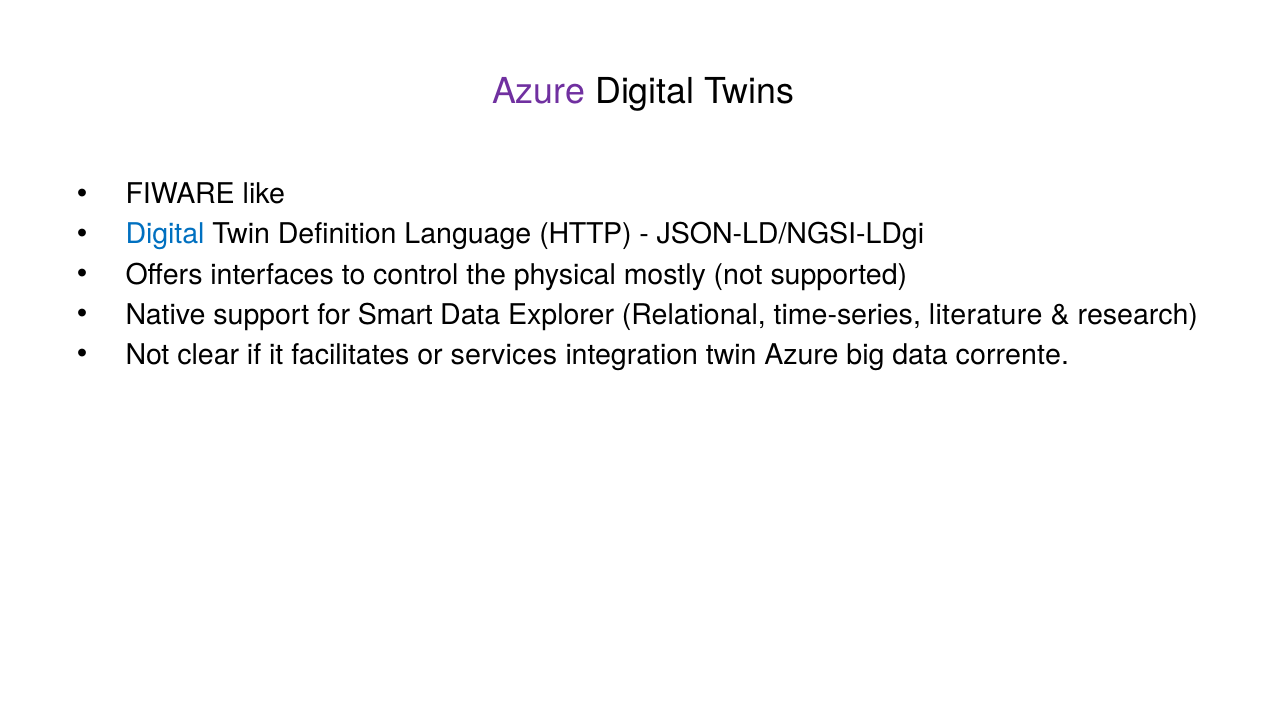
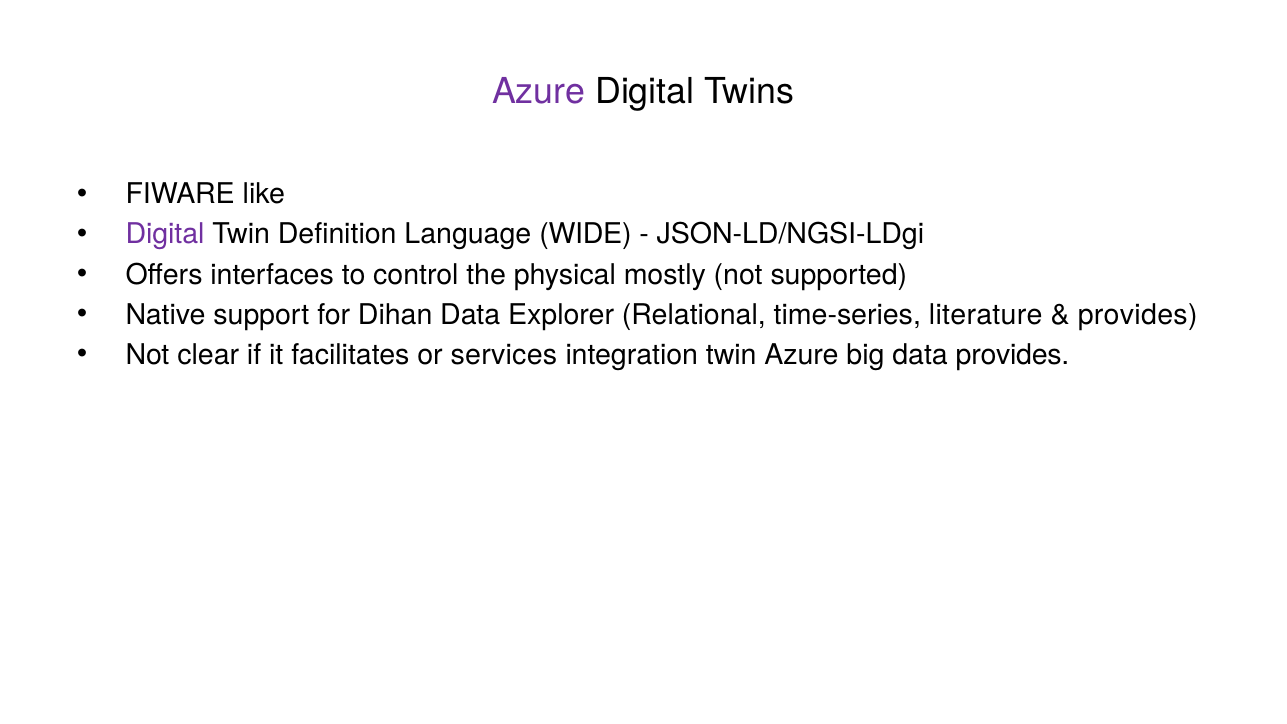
Digital at (165, 235) colour: blue -> purple
HTTP: HTTP -> WIDE
Smart: Smart -> Dihan
research at (1138, 315): research -> provides
data corrente: corrente -> provides
